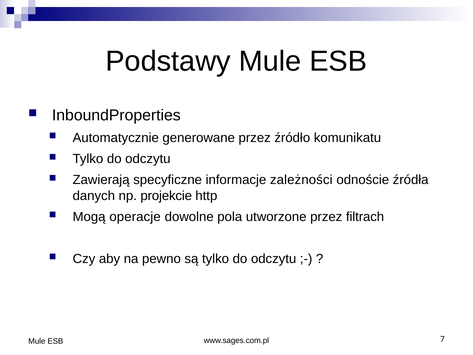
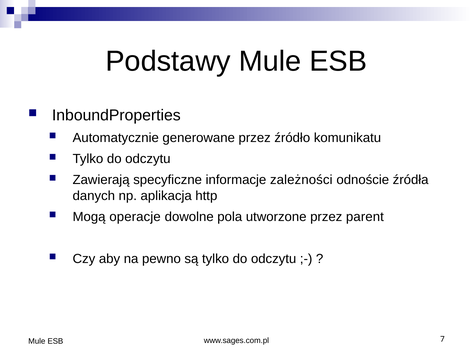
projekcie: projekcie -> aplikacja
filtrach: filtrach -> parent
